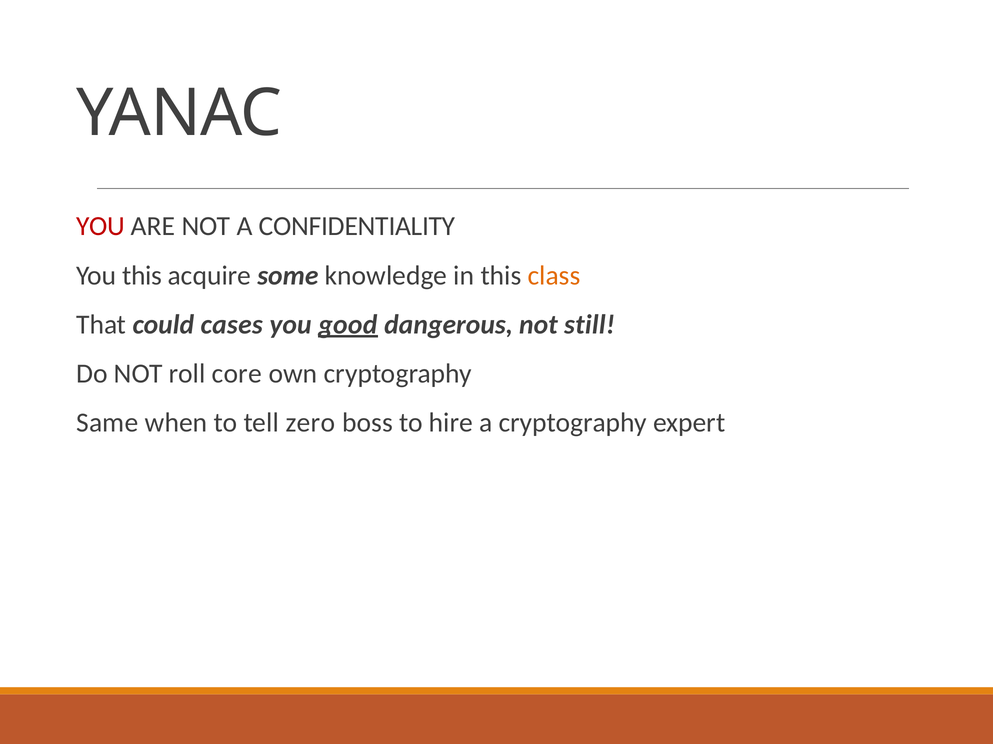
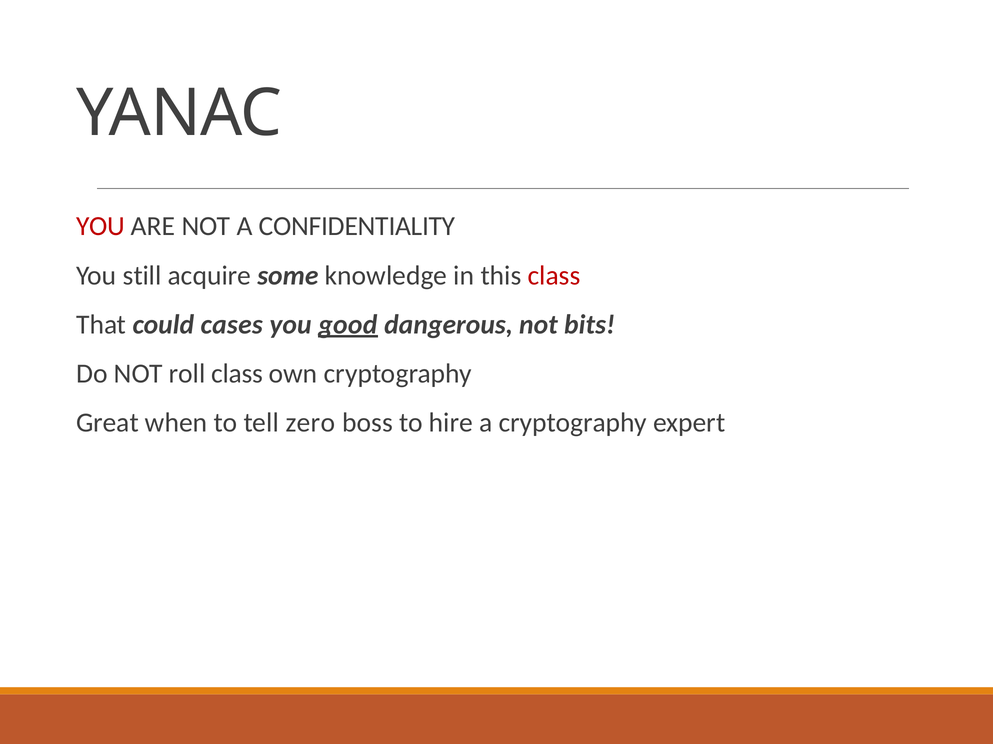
You this: this -> still
class at (554, 276) colour: orange -> red
still: still -> bits
roll core: core -> class
Same: Same -> Great
